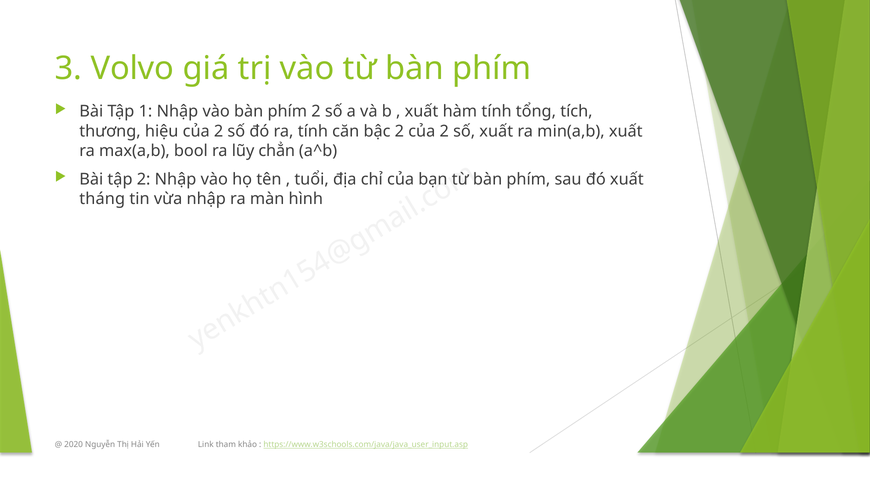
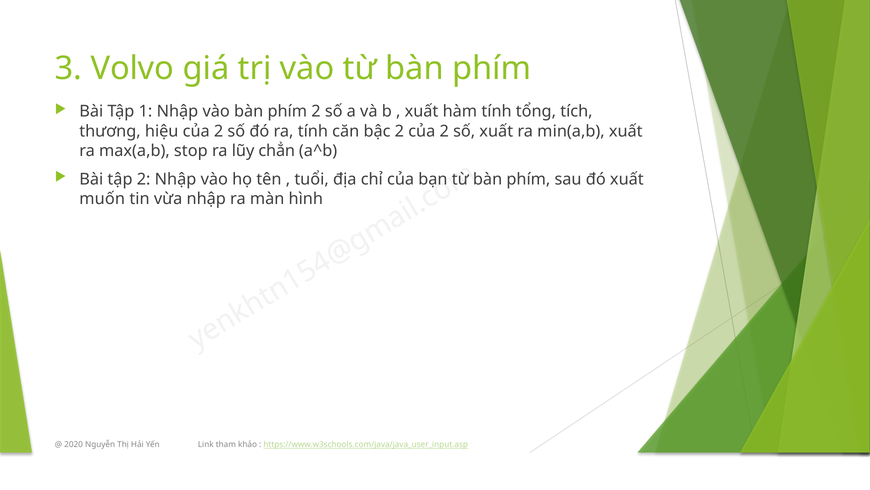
bool: bool -> stop
tháng: tháng -> muốn
